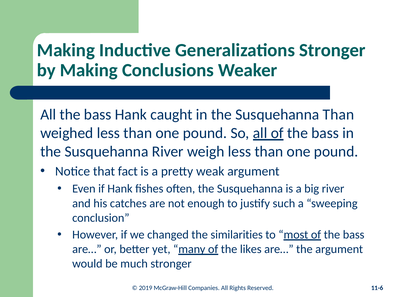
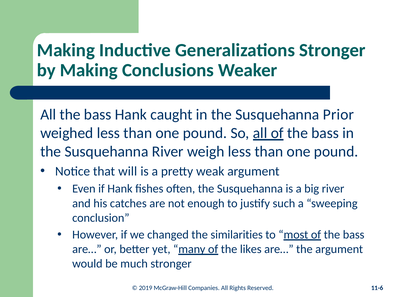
Susquehanna Than: Than -> Prior
fact: fact -> will
